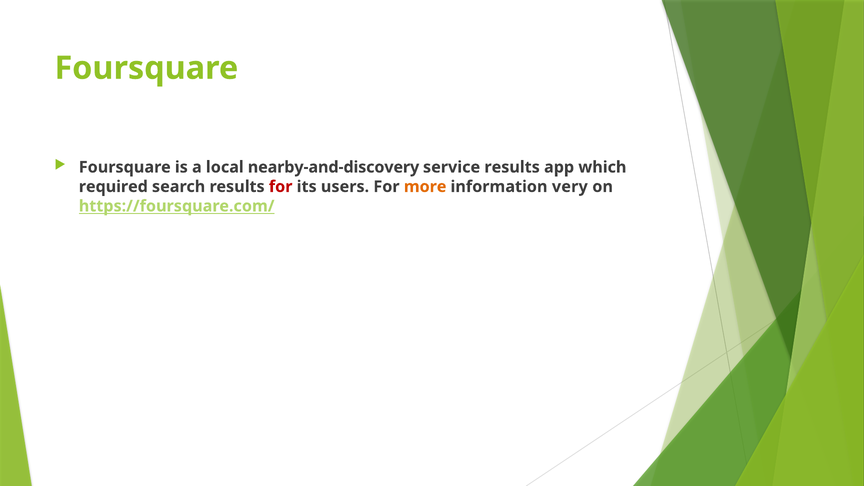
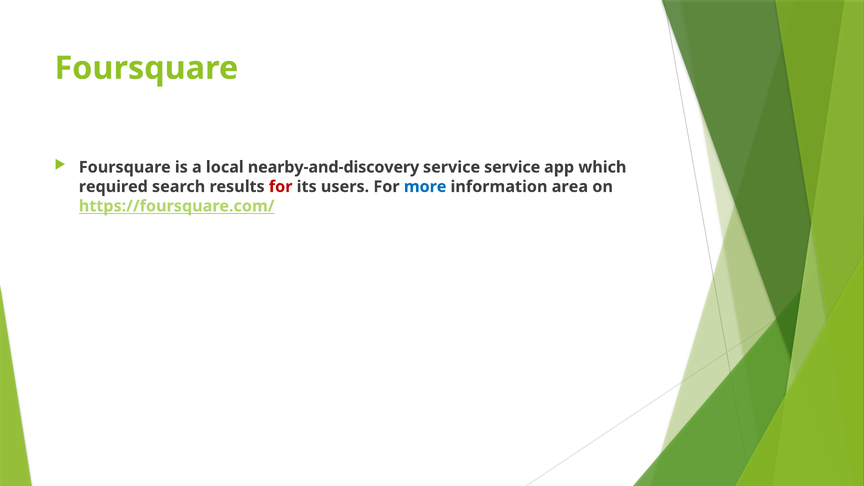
service results: results -> service
more colour: orange -> blue
very: very -> area
